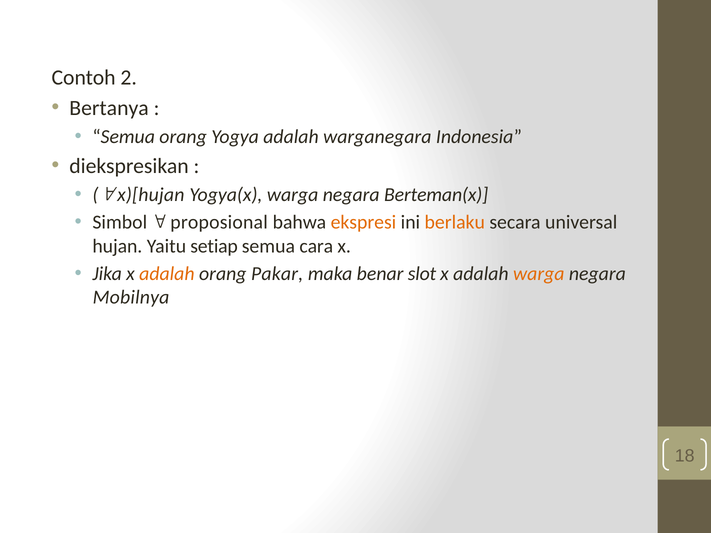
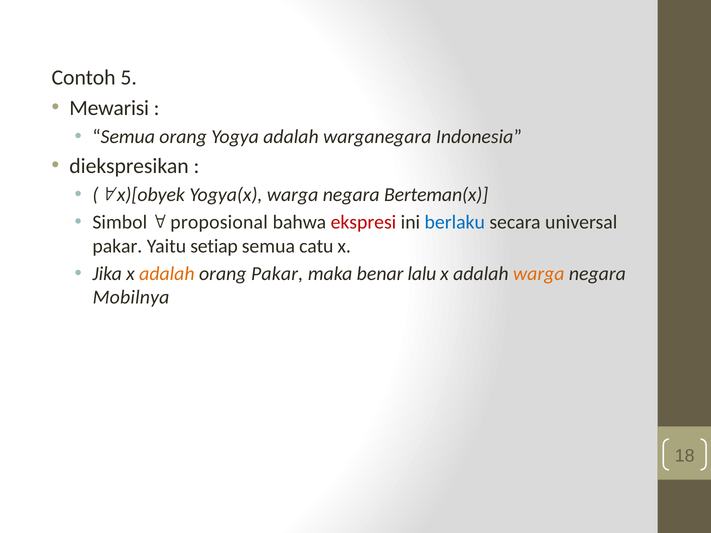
2: 2 -> 5
Bertanya: Bertanya -> Mewarisi
x)[hujan: x)[hujan -> x)[obyek
ekspresi colour: orange -> red
berlaku colour: orange -> blue
hujan at (117, 246): hujan -> pakar
cara: cara -> catu
slot: slot -> lalu
